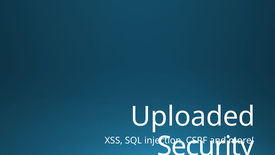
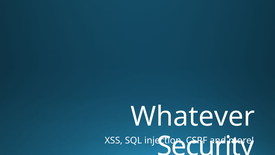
Uploaded: Uploaded -> Whatever
